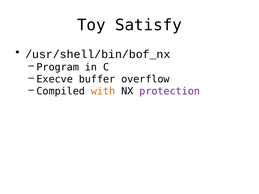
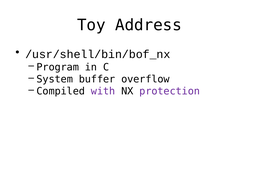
Satisfy: Satisfy -> Address
Execve: Execve -> System
with colour: orange -> purple
